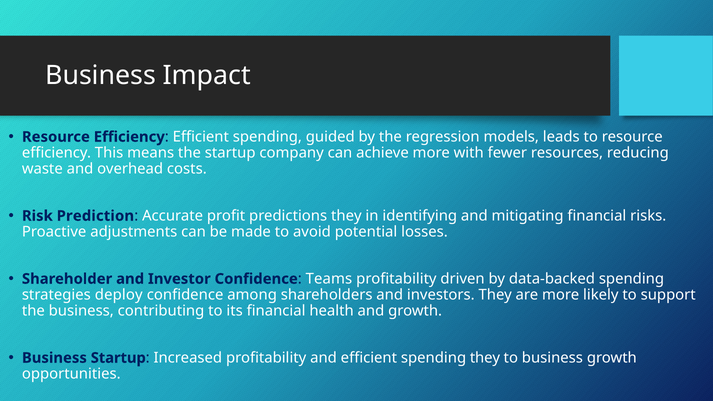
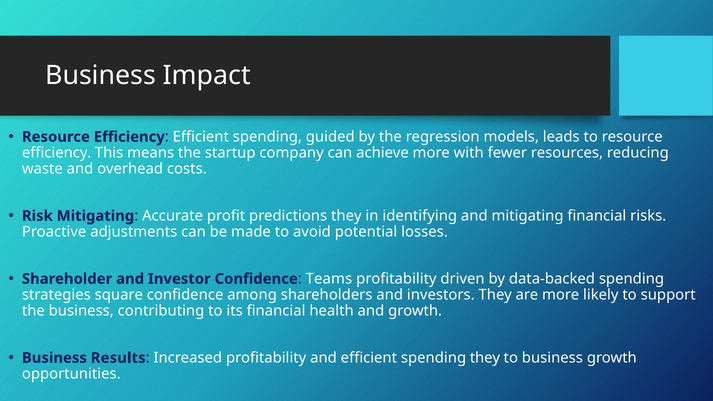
Risk Prediction: Prediction -> Mitigating
deploy: deploy -> square
Business Startup: Startup -> Results
